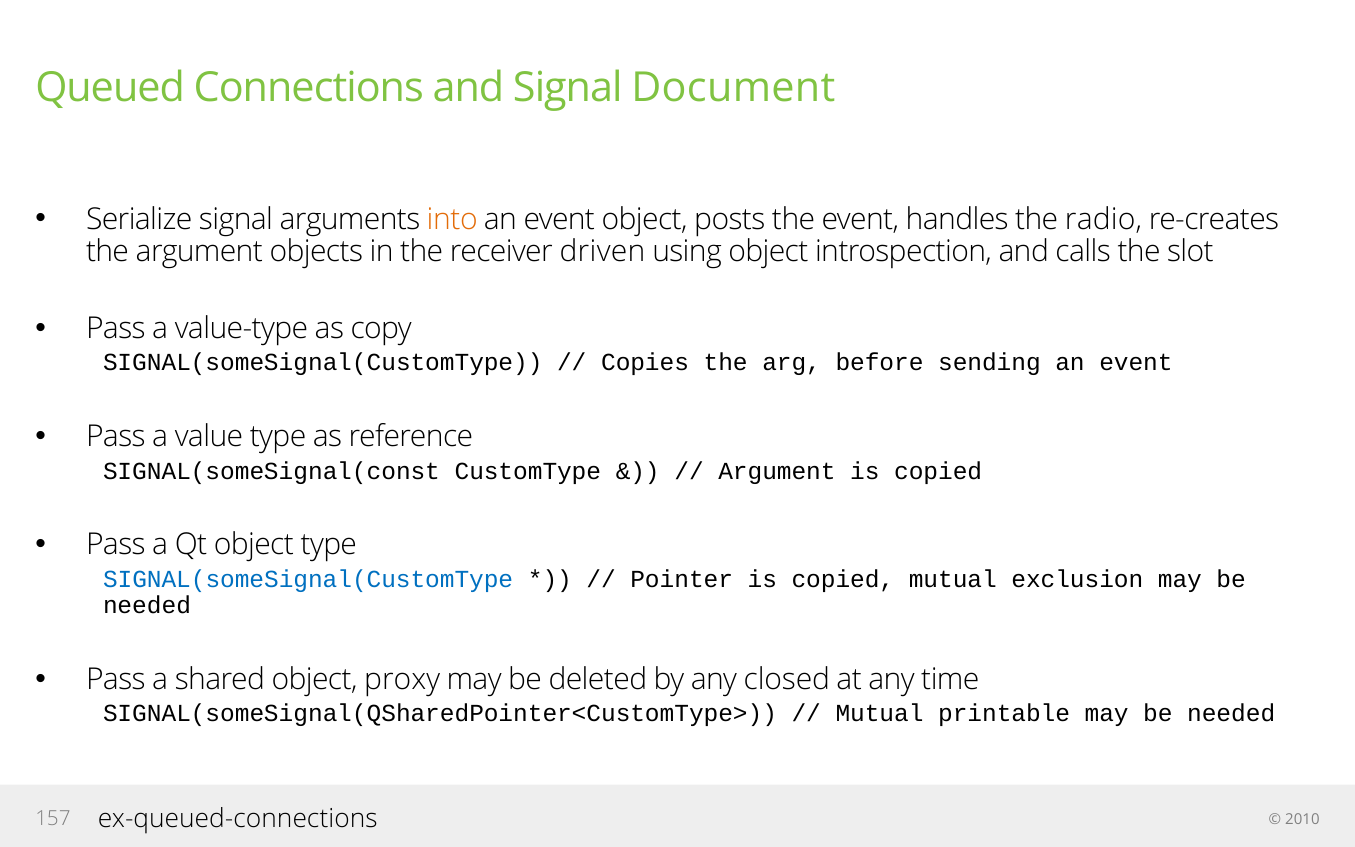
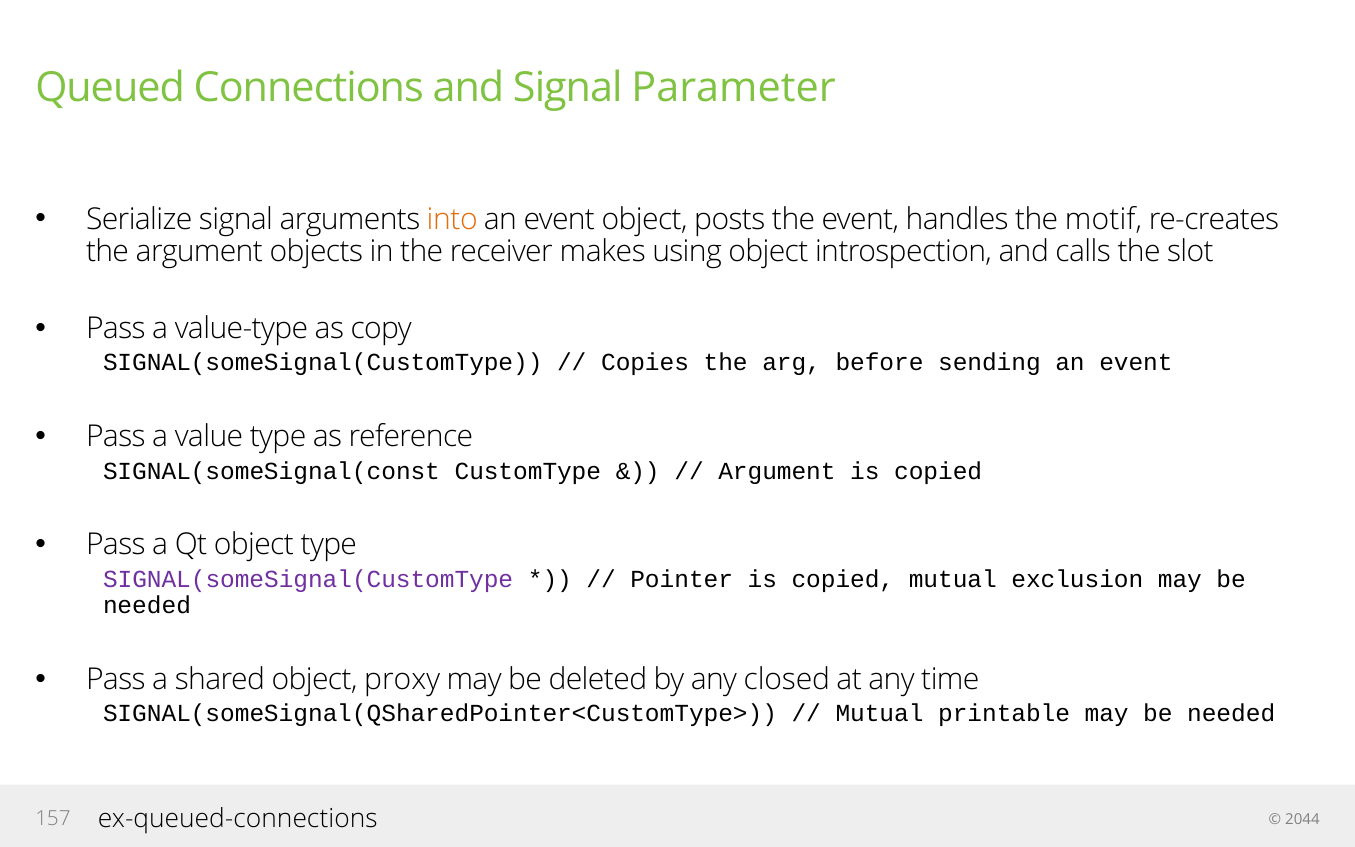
Document: Document -> Parameter
radio: radio -> motif
driven: driven -> makes
SIGNAL(someSignal(CustomType at (308, 579) colour: blue -> purple
2010: 2010 -> 2044
